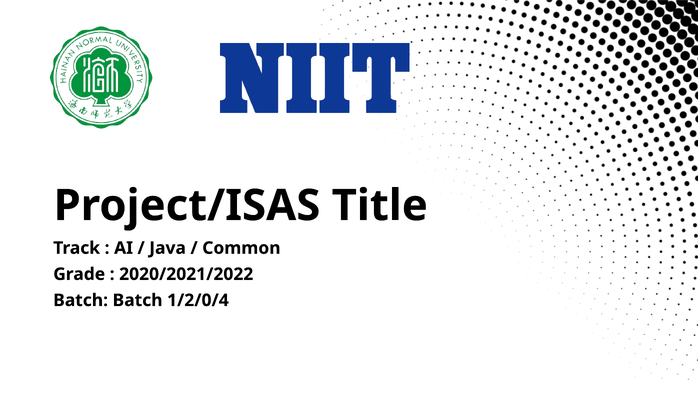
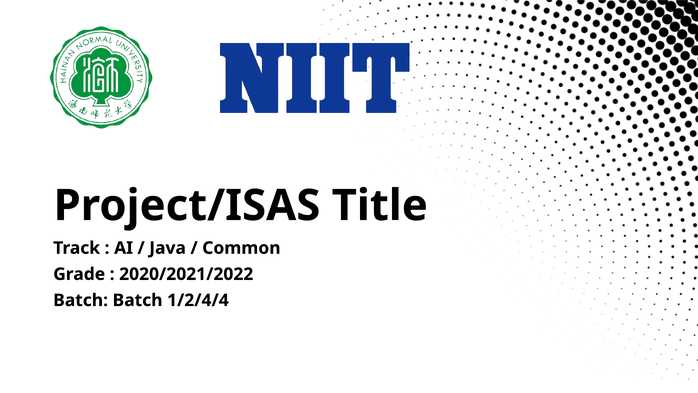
1/2/0/4: 1/2/0/4 -> 1/2/4/4
